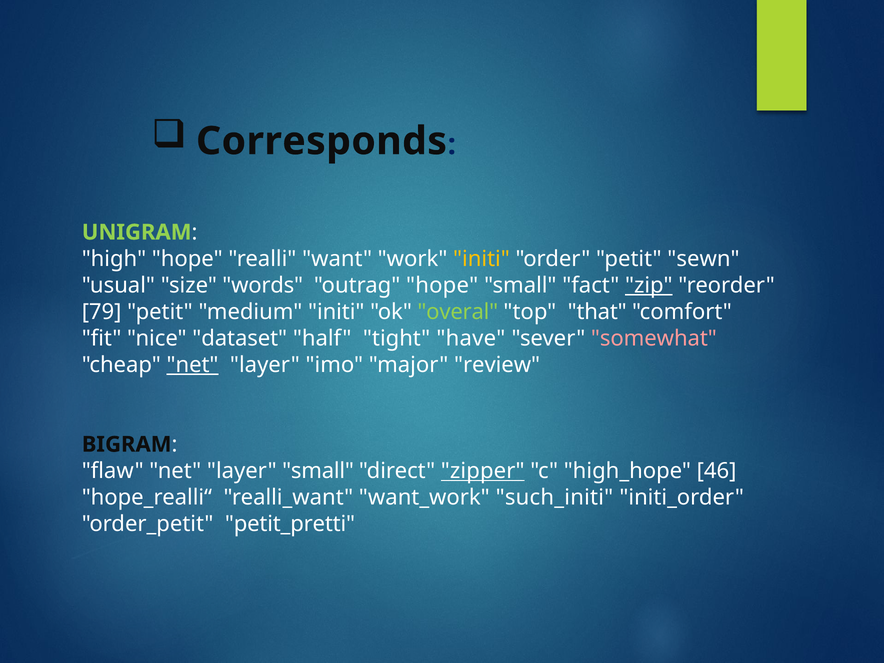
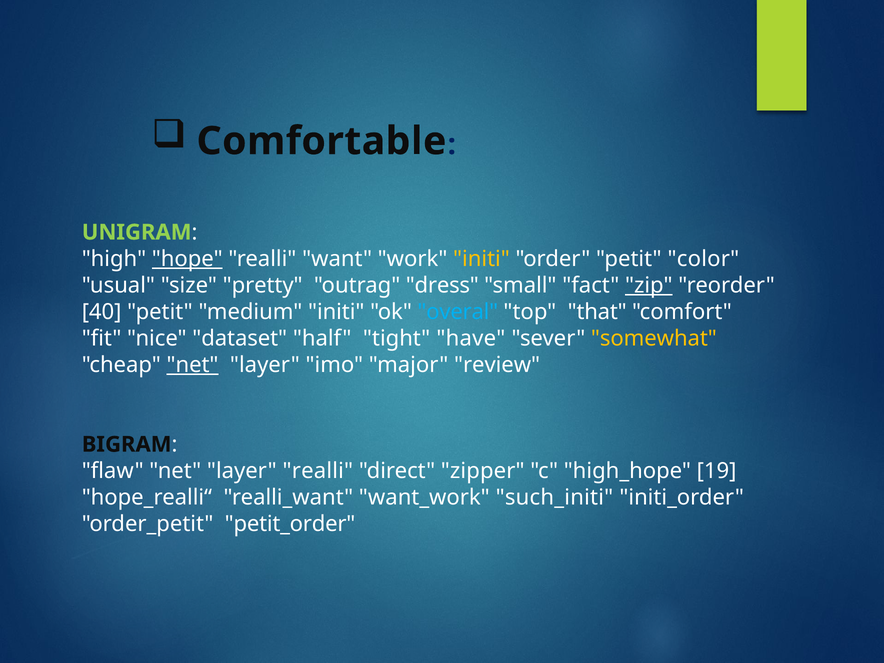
Corresponds: Corresponds -> Comfortable
hope at (187, 259) underline: none -> present
sewn: sewn -> color
words: words -> pretty
outrag hope: hope -> dress
79: 79 -> 40
overal colour: light green -> light blue
somewhat colour: pink -> yellow
layer small: small -> realli
zipper underline: present -> none
46: 46 -> 19
petit_pretti: petit_pretti -> petit_order
